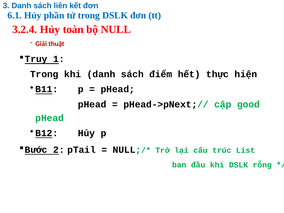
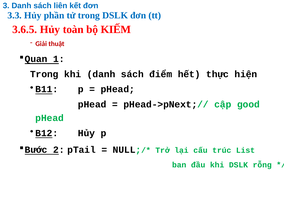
6.1: 6.1 -> 3.3
3.2.4: 3.2.4 -> 3.6.5
bộ NULL: NULL -> KIẾM
Truy: Truy -> Quan
